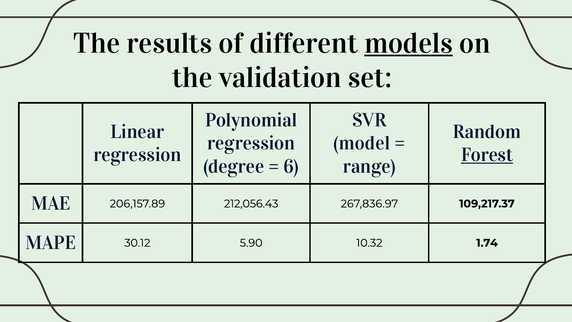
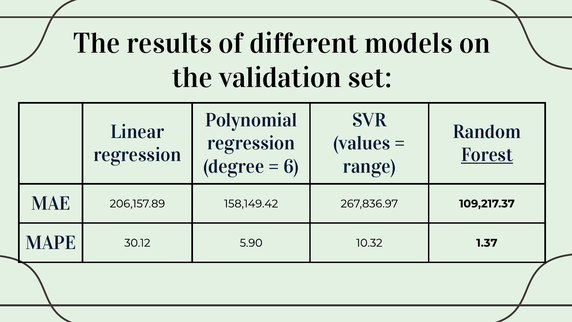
models underline: present -> none
model: model -> values
212,056.43: 212,056.43 -> 158,149.42
1.74: 1.74 -> 1.37
